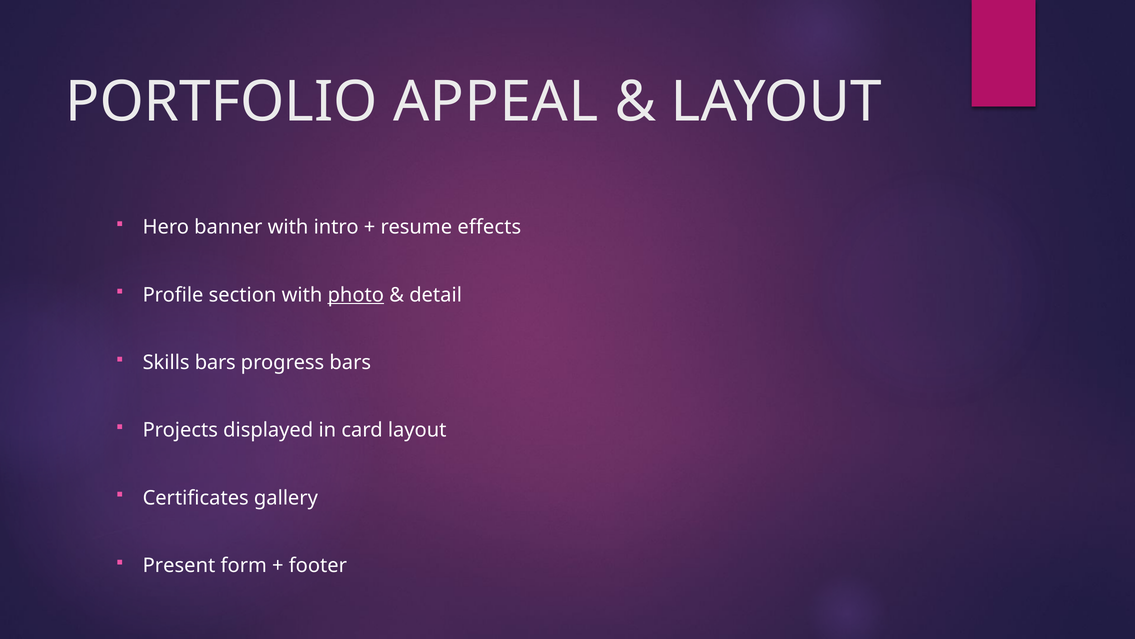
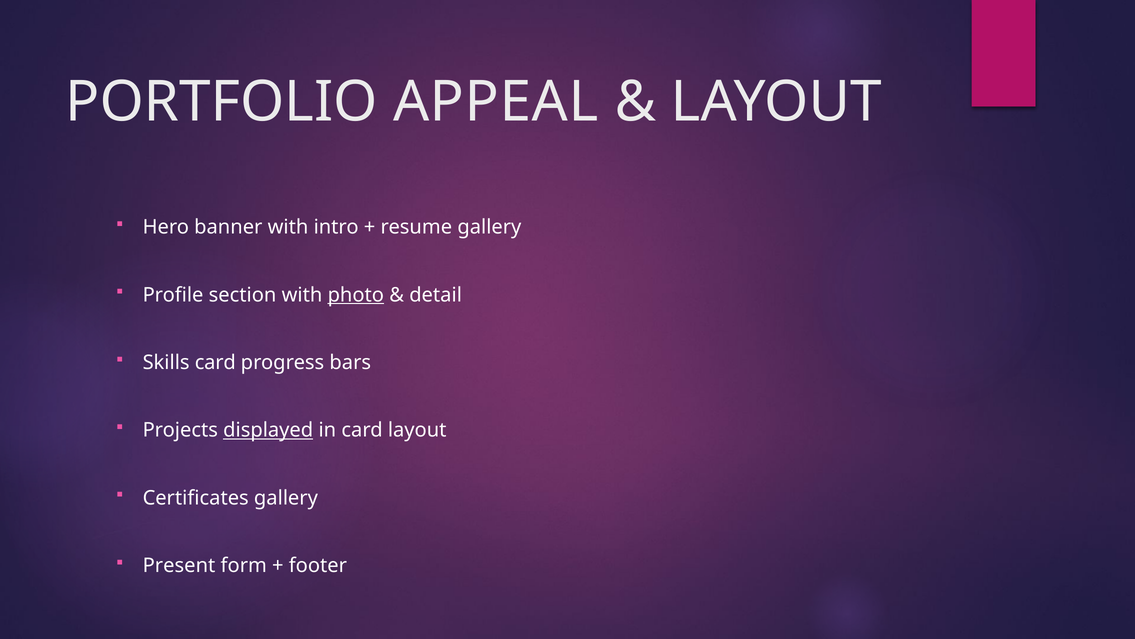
resume effects: effects -> gallery
Skills bars: bars -> card
displayed underline: none -> present
